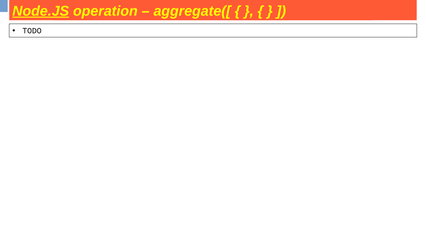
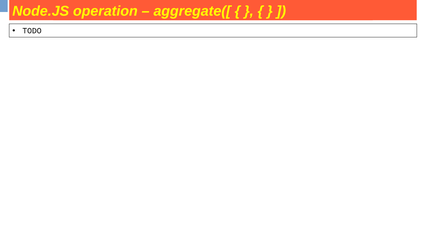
Node.JS underline: present -> none
